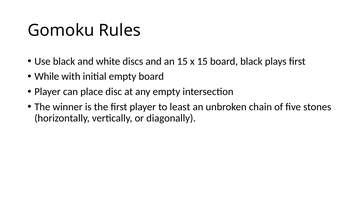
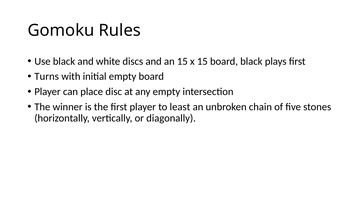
While: While -> Turns
